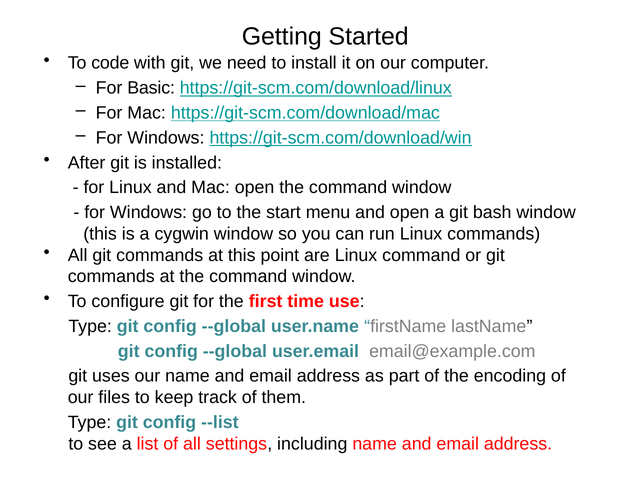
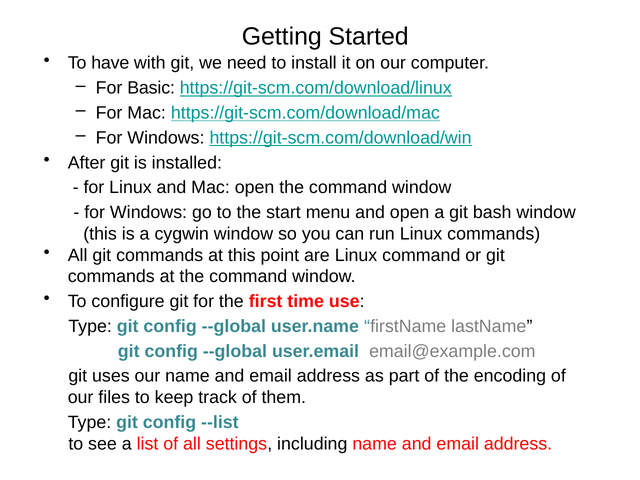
code: code -> have
